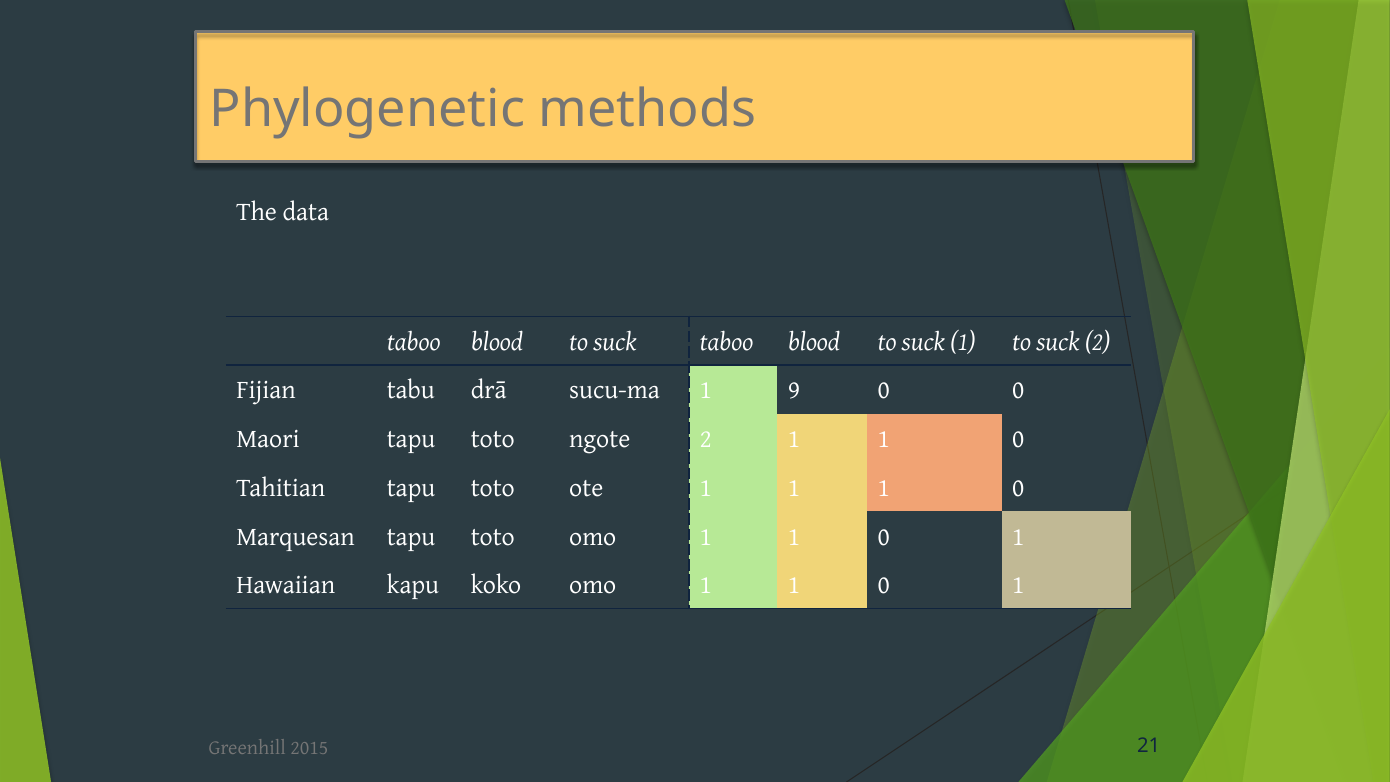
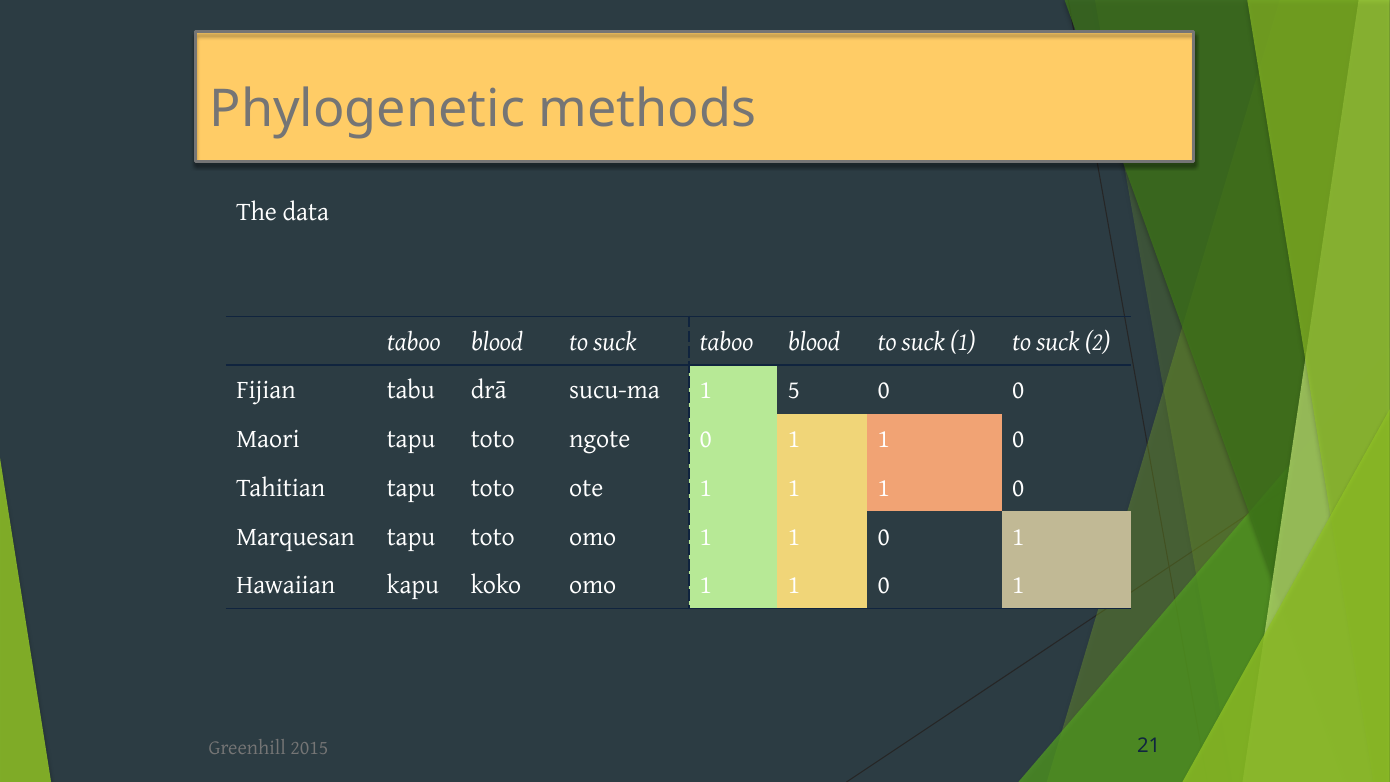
9: 9 -> 5
ngote 2: 2 -> 0
